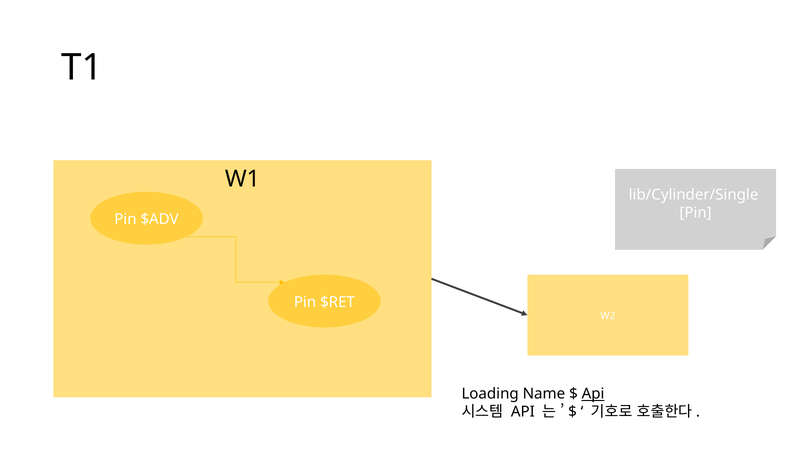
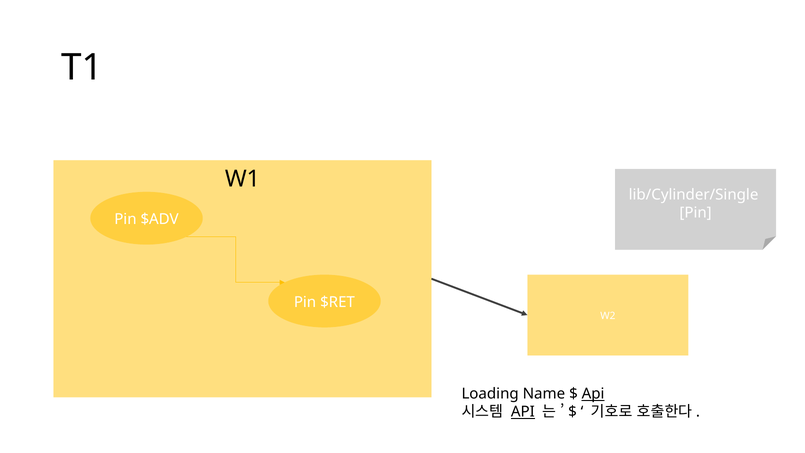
API at (523, 412) underline: none -> present
